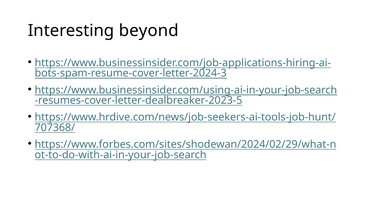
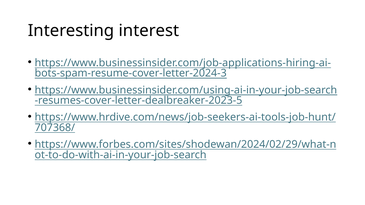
beyond: beyond -> interest
